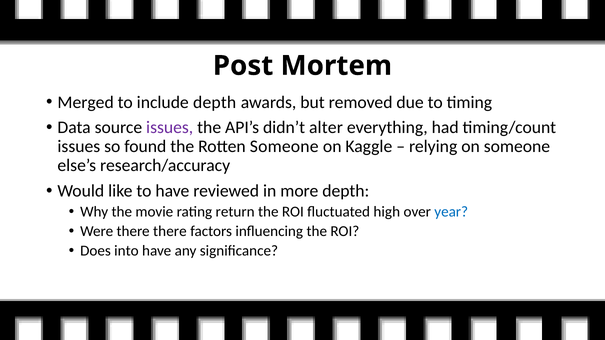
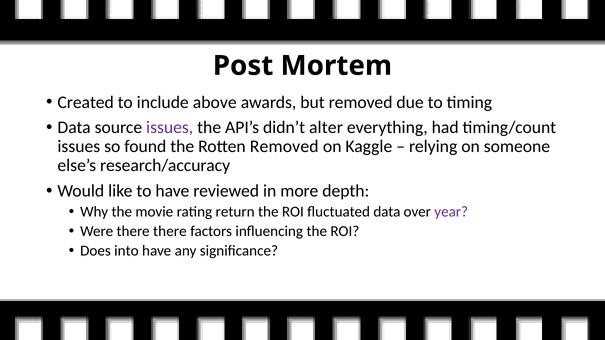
Merged: Merged -> Created
include depth: depth -> above
Rotten Someone: Someone -> Removed
fluctuated high: high -> data
year colour: blue -> purple
